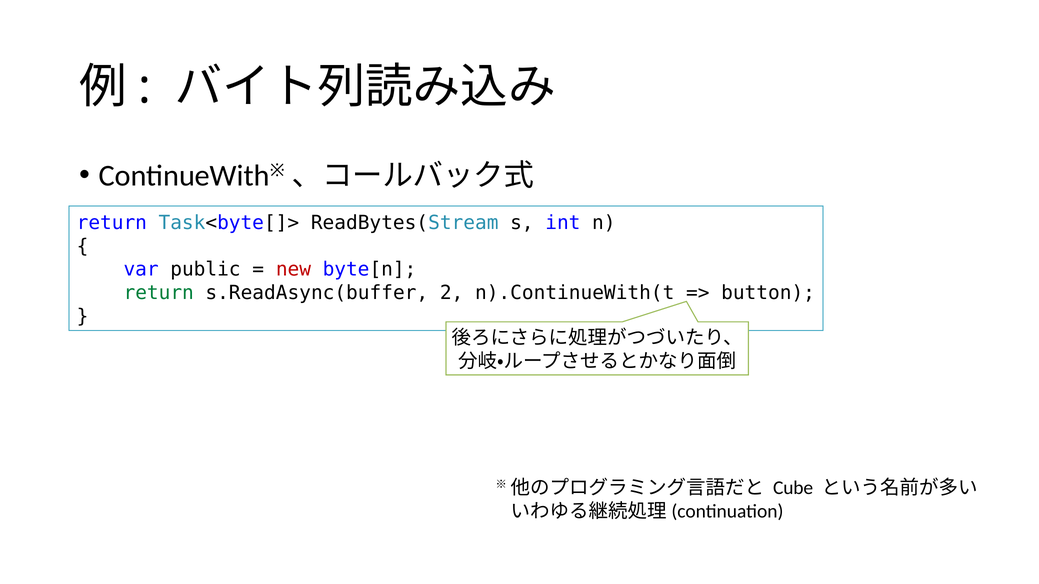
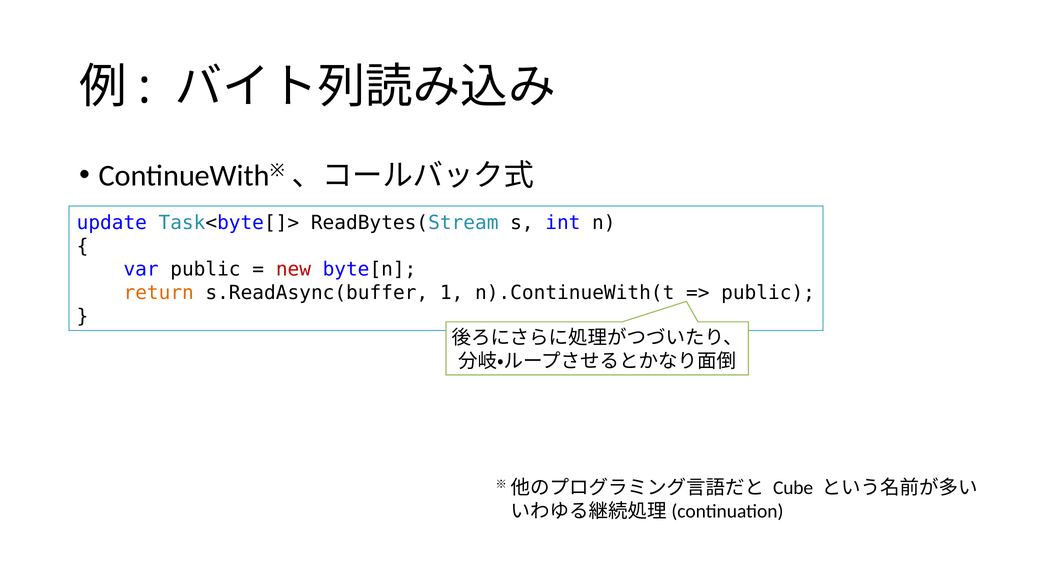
return at (112, 223): return -> update
return at (159, 293) colour: green -> orange
2: 2 -> 1
button at (768, 293): button -> public
